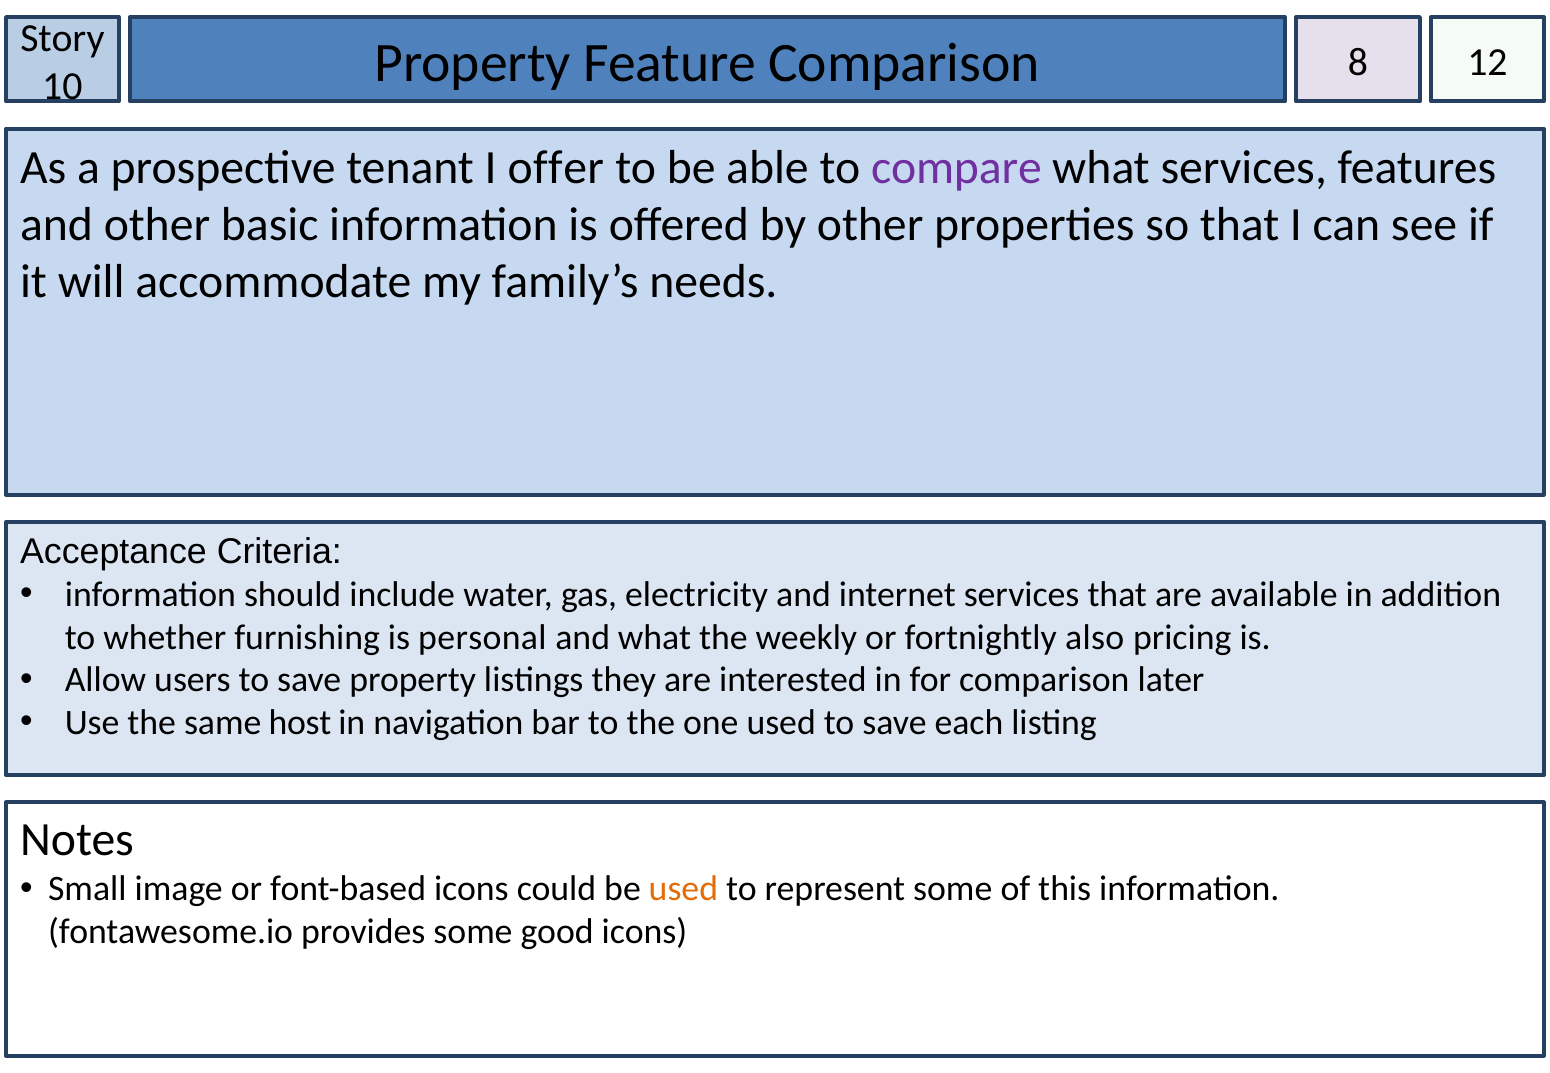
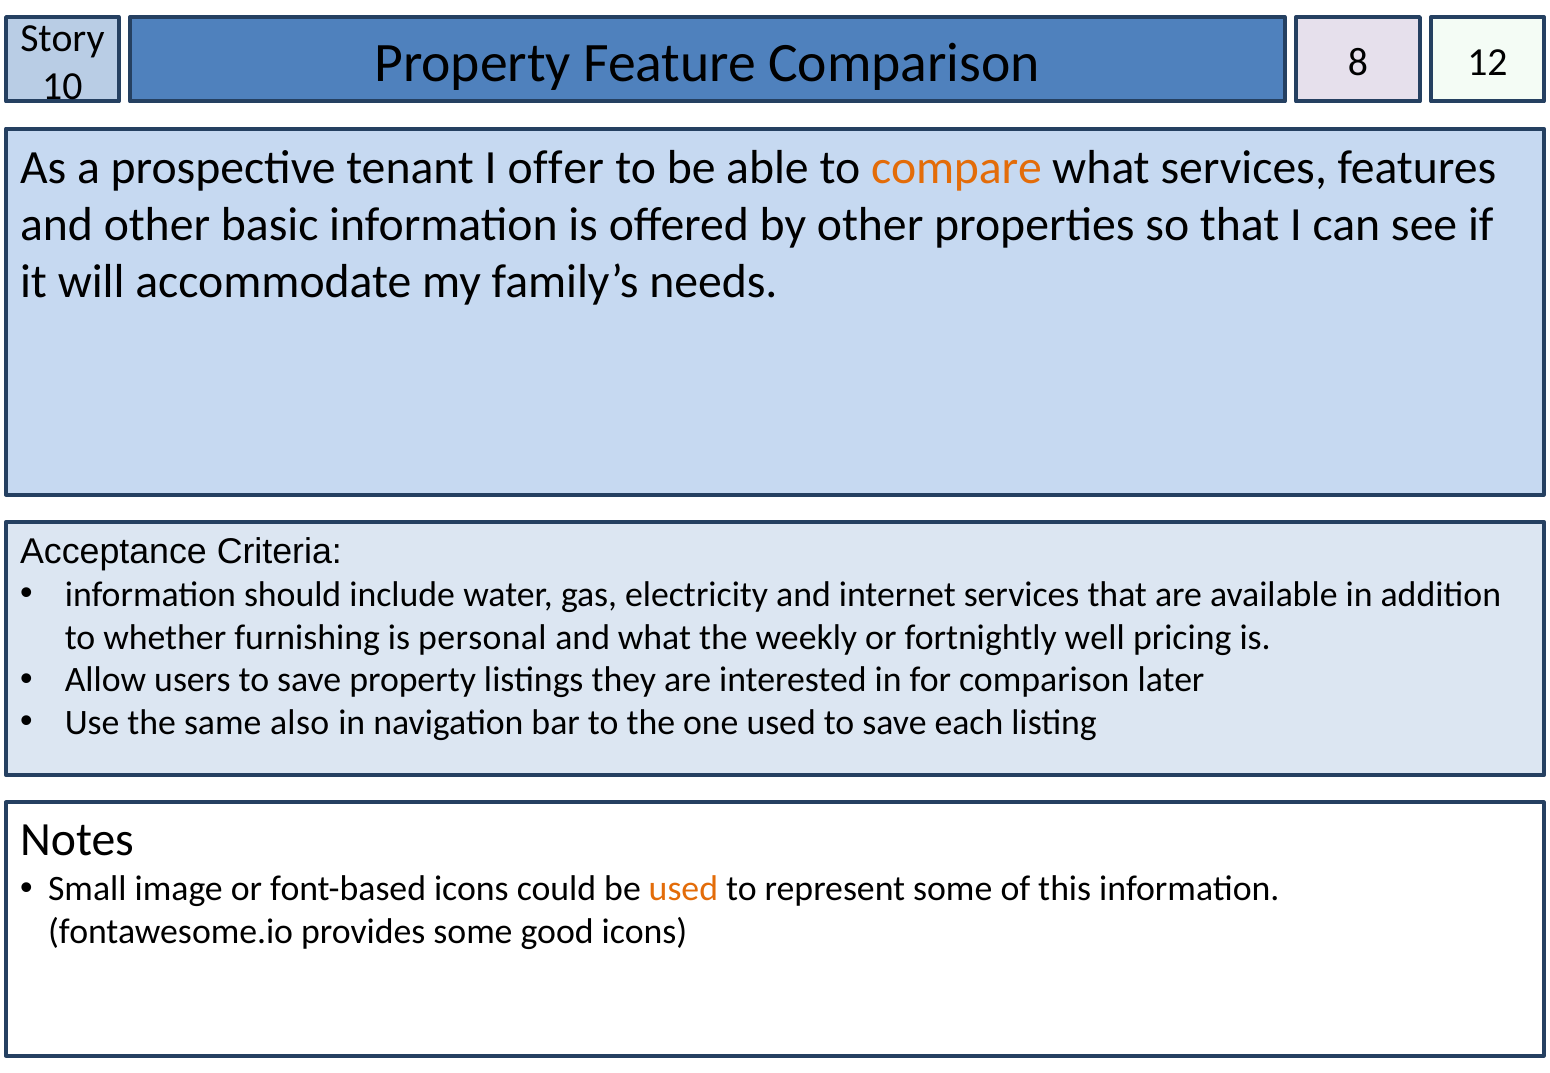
compare colour: purple -> orange
also: also -> well
host: host -> also
